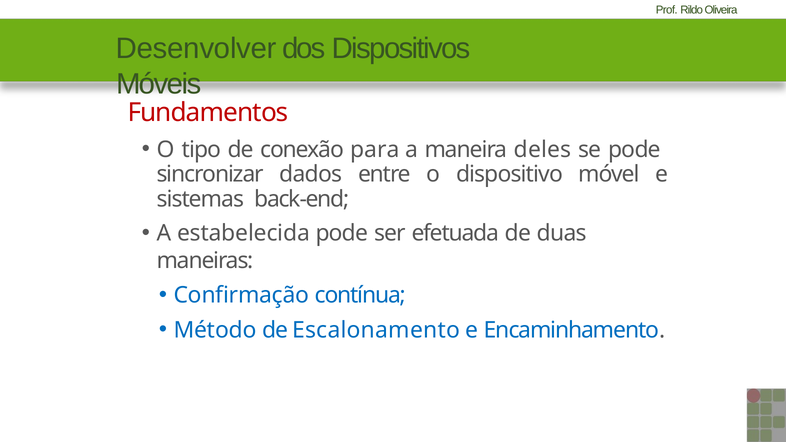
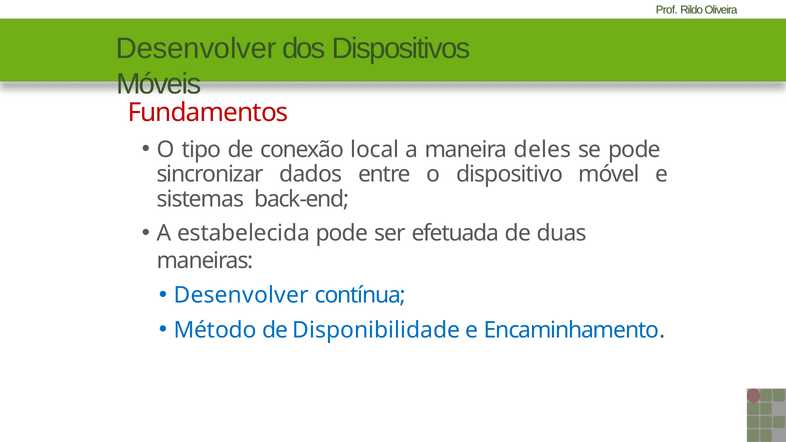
para: para -> local
Confirmação at (241, 295): Confirmação -> Desenvolver
Escalonamento: Escalonamento -> Disponibilidade
